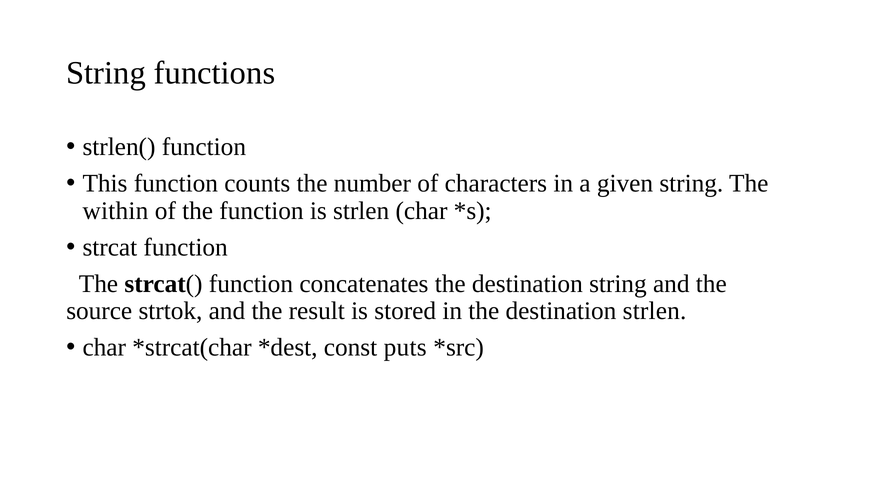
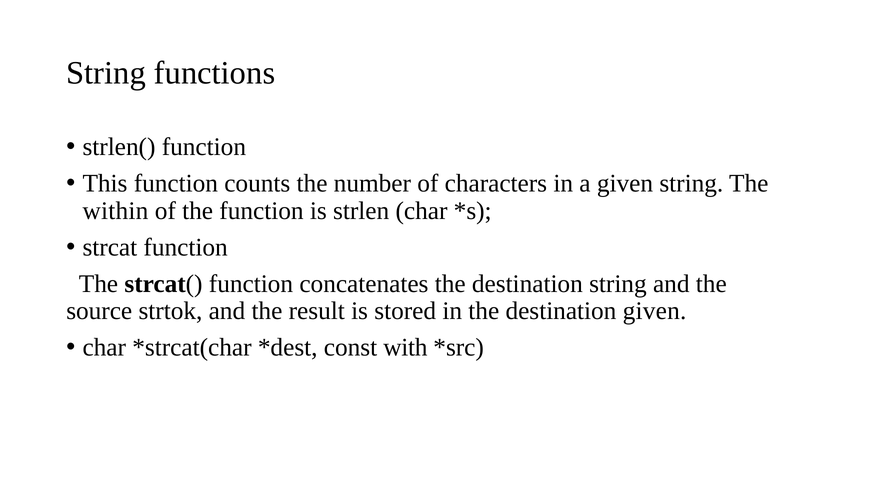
destination strlen: strlen -> given
puts: puts -> with
